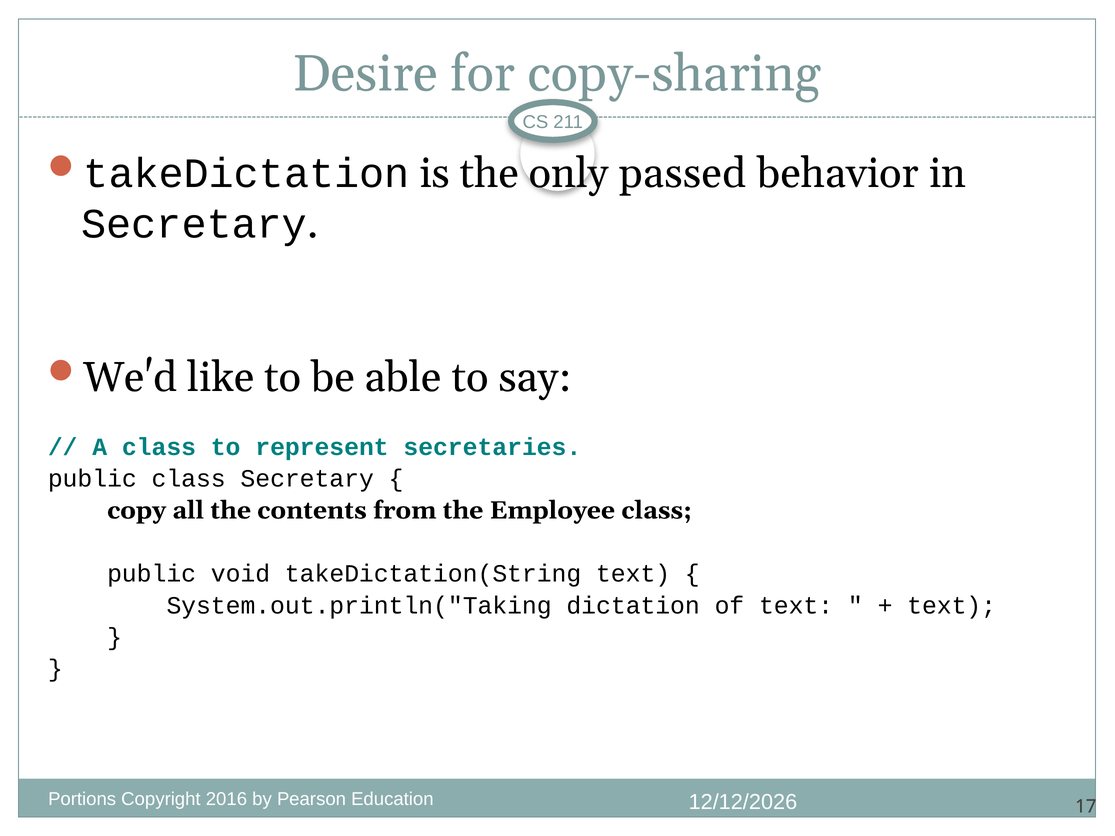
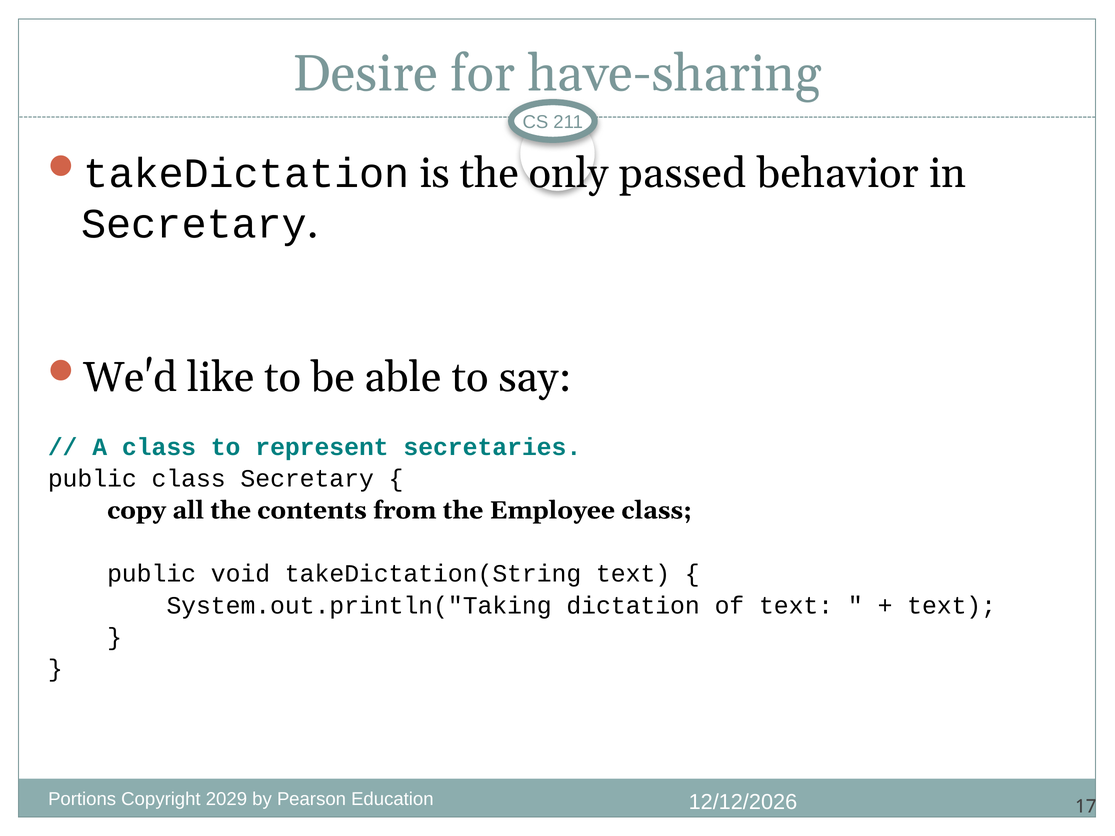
copy-sharing: copy-sharing -> have-sharing
2016: 2016 -> 2029
